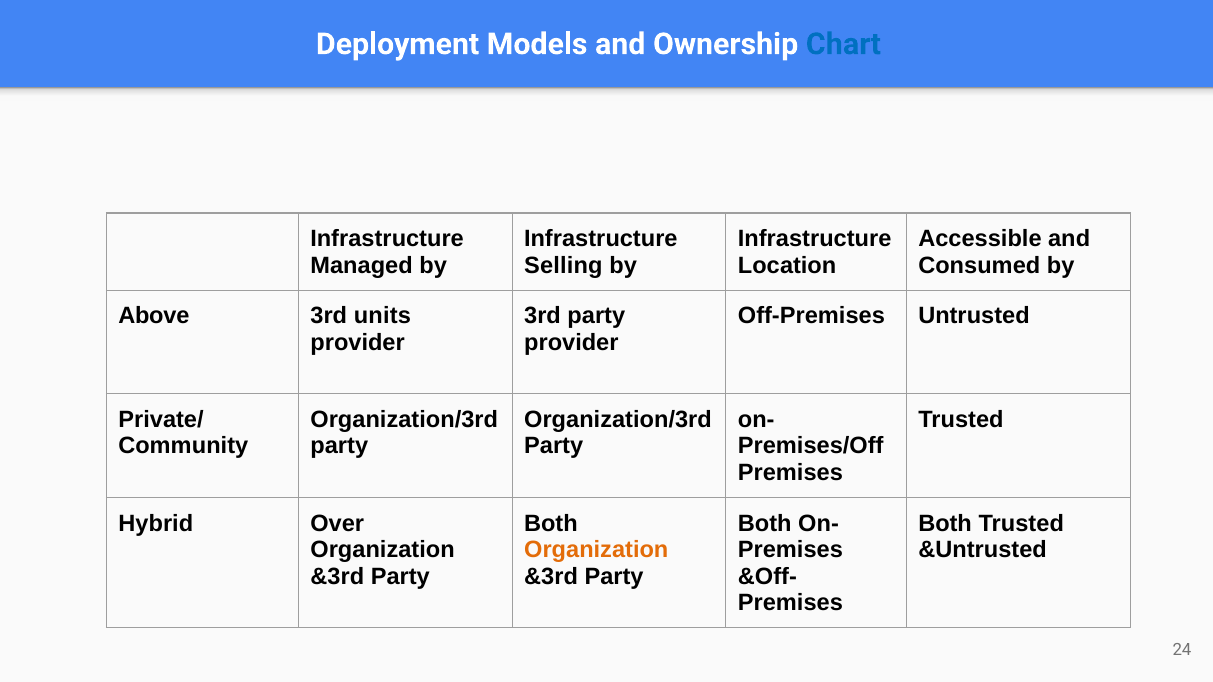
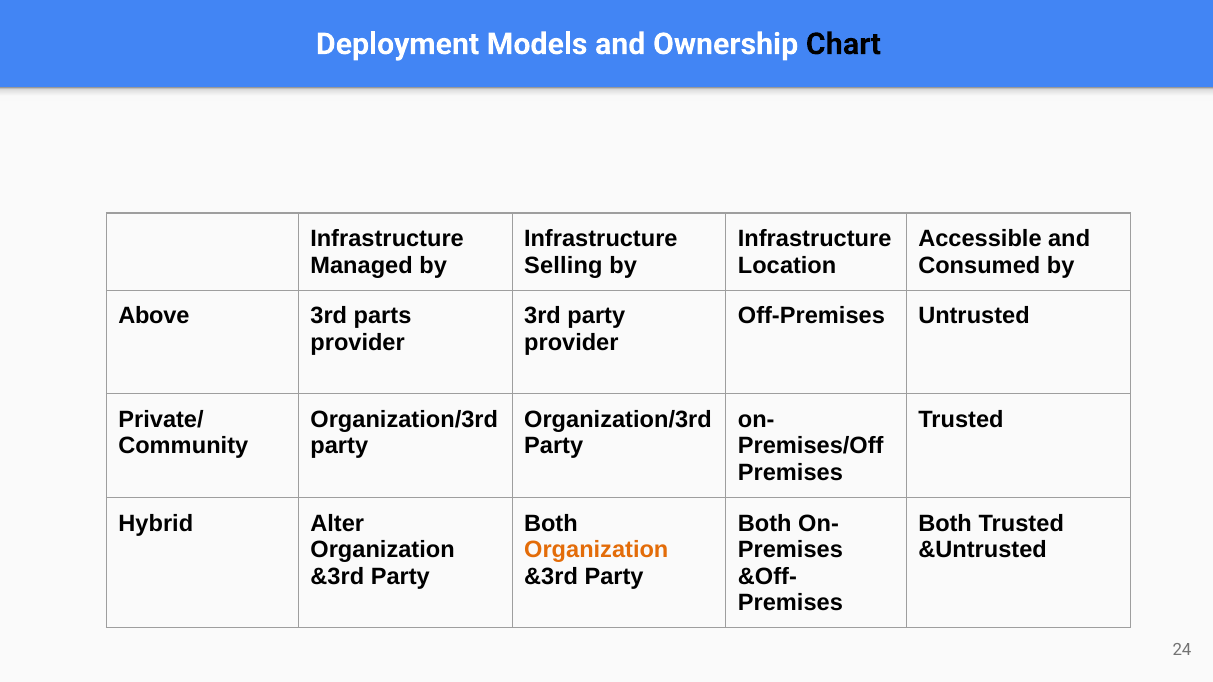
Chart colour: blue -> black
units: units -> parts
Over: Over -> Alter
